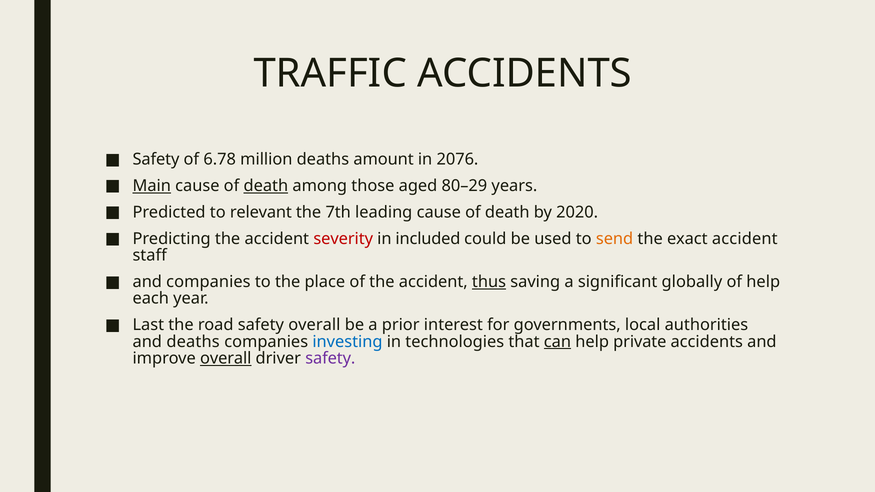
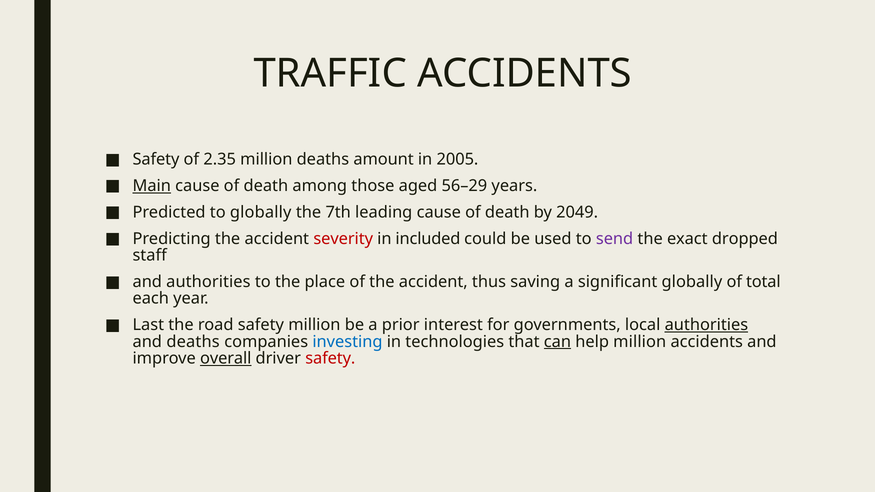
6.78: 6.78 -> 2.35
2076: 2076 -> 2005
death at (266, 186) underline: present -> none
80–29: 80–29 -> 56–29
to relevant: relevant -> globally
2020: 2020 -> 2049
send colour: orange -> purple
exact accident: accident -> dropped
and companies: companies -> authorities
thus underline: present -> none
of help: help -> total
safety overall: overall -> million
authorities at (706, 325) underline: none -> present
help private: private -> million
safety at (330, 358) colour: purple -> red
